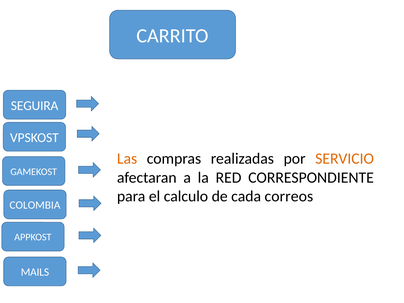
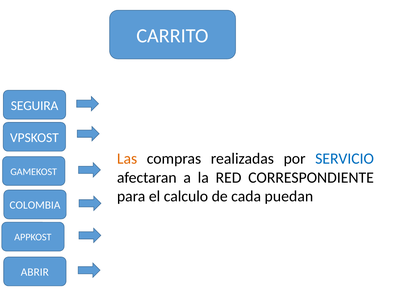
SERVICIO colour: orange -> blue
correos: correos -> puedan
MAILS: MAILS -> ABRIR
